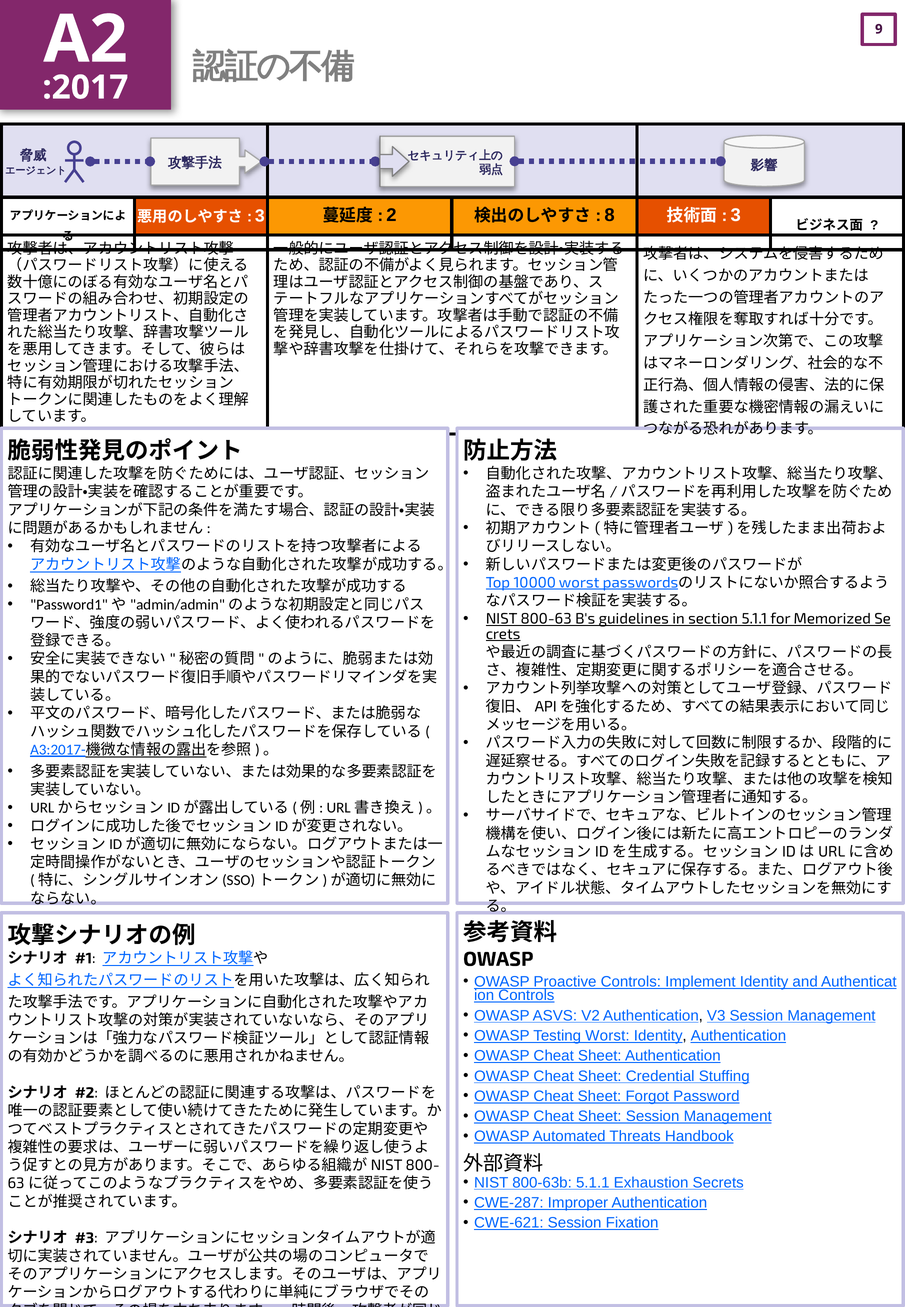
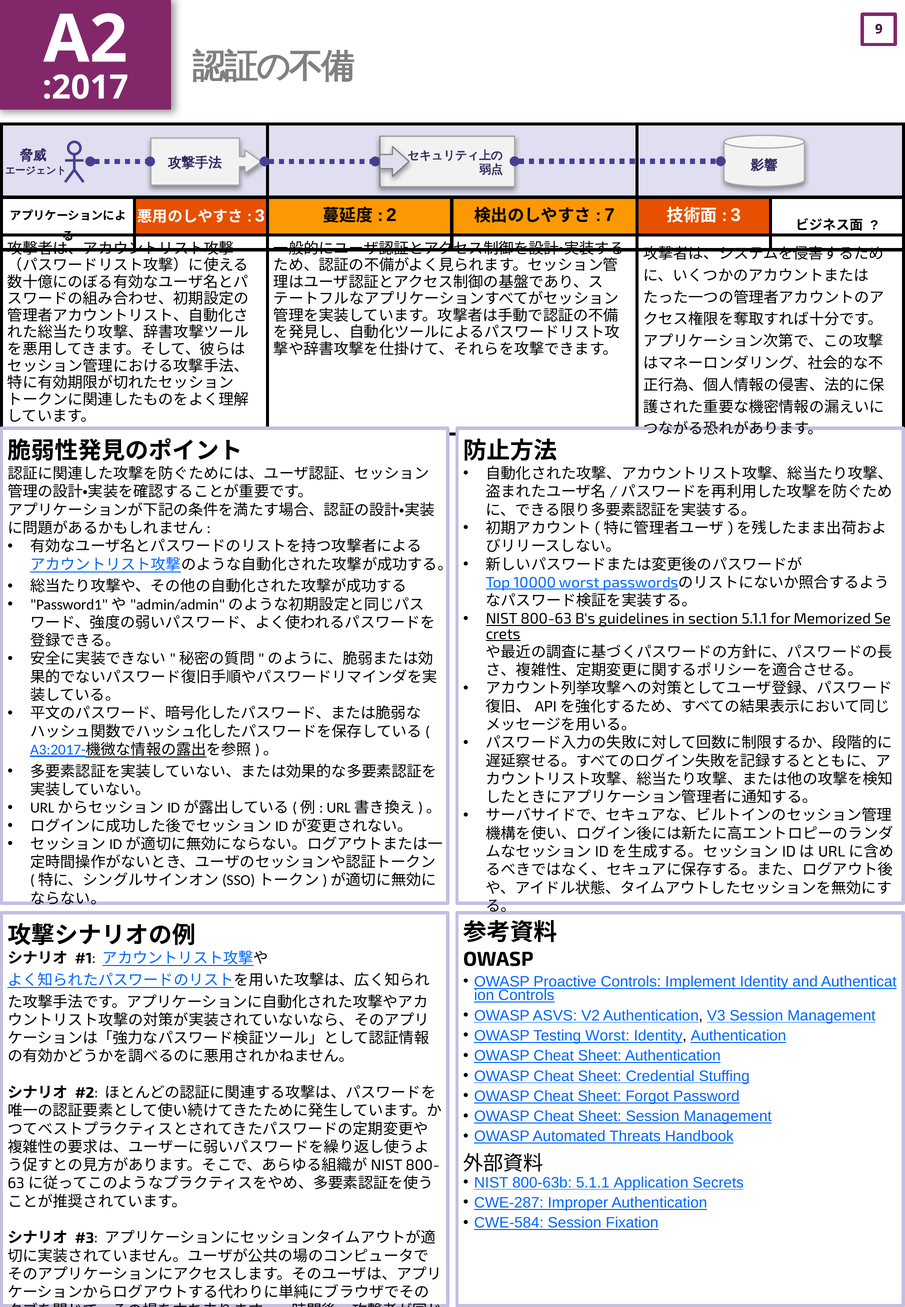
8: 8 -> 7
Exhaustion: Exhaustion -> Application
CWE-621: CWE-621 -> CWE-584
